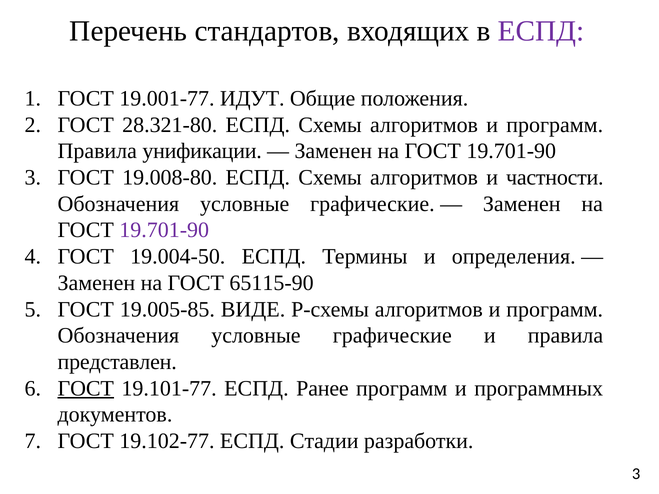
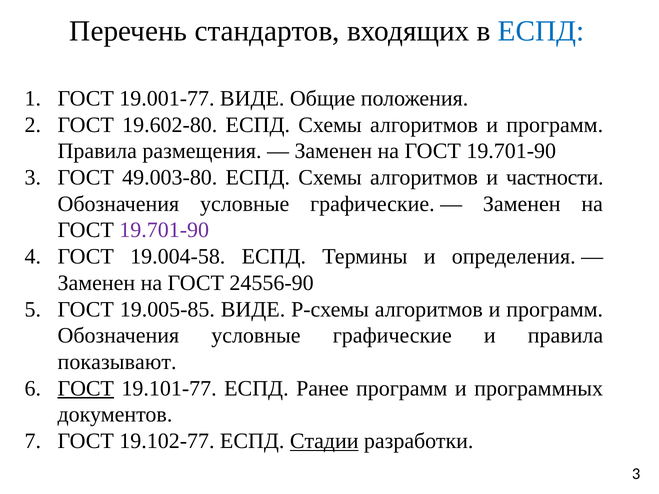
ЕСПД at (541, 31) colour: purple -> blue
19.001-77 ИДУТ: ИДУТ -> ВИДЕ
28.321-80: 28.321-80 -> 19.602-80
унификации: унификации -> размещения
19.008-80: 19.008-80 -> 49.003-80
19.004-50: 19.004-50 -> 19.004-58
65115-90: 65115-90 -> 24556-90
представлен: представлен -> показывают
Стадии underline: none -> present
